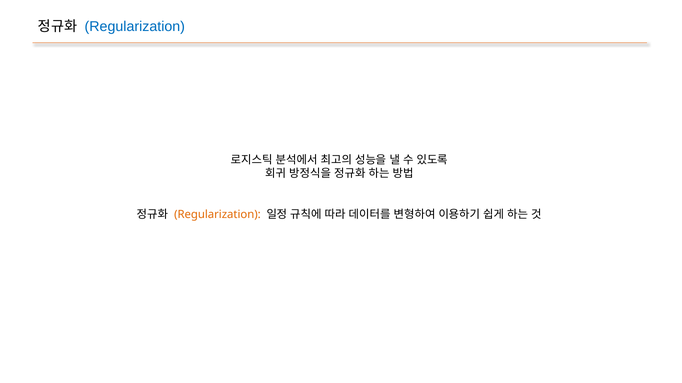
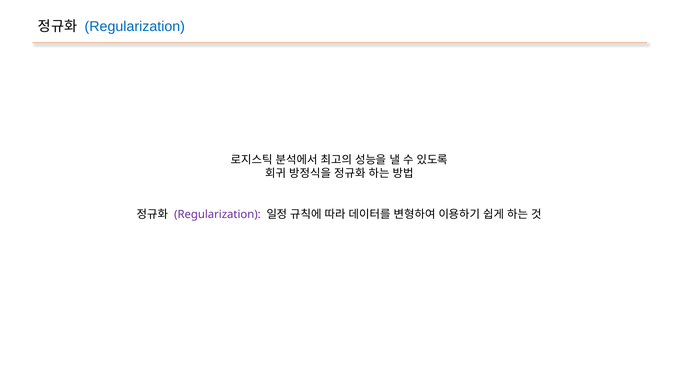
Regularization at (217, 215) colour: orange -> purple
